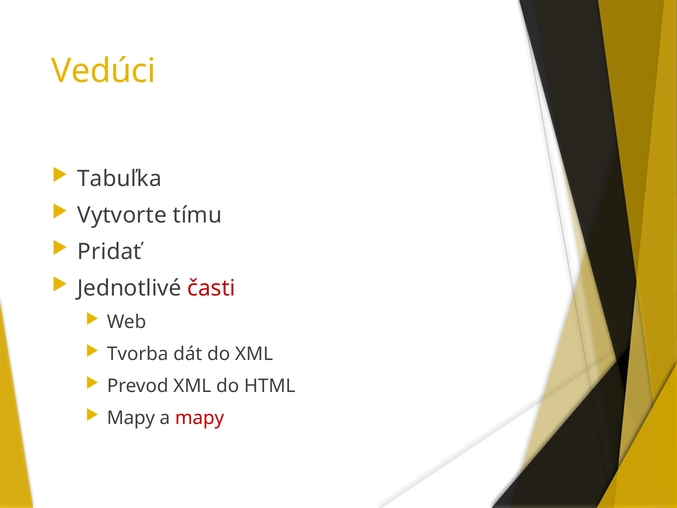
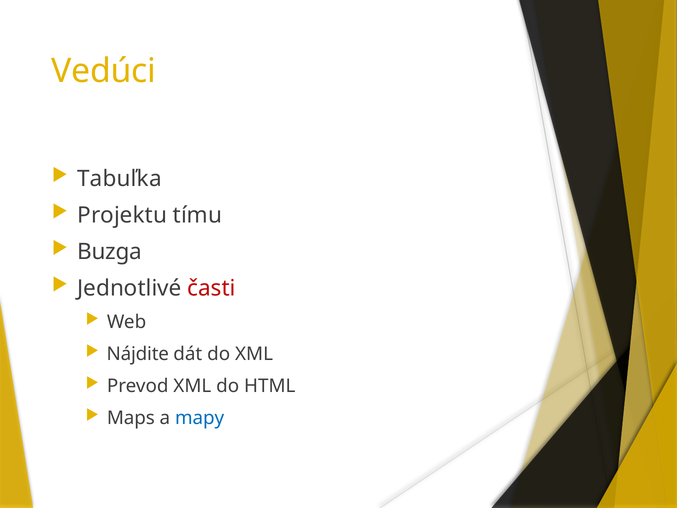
Vytvorte: Vytvorte -> Projektu
Pridať: Pridať -> Buzga
Tvorba: Tvorba -> Nájdite
Mapy at (131, 418): Mapy -> Maps
mapy at (200, 418) colour: red -> blue
